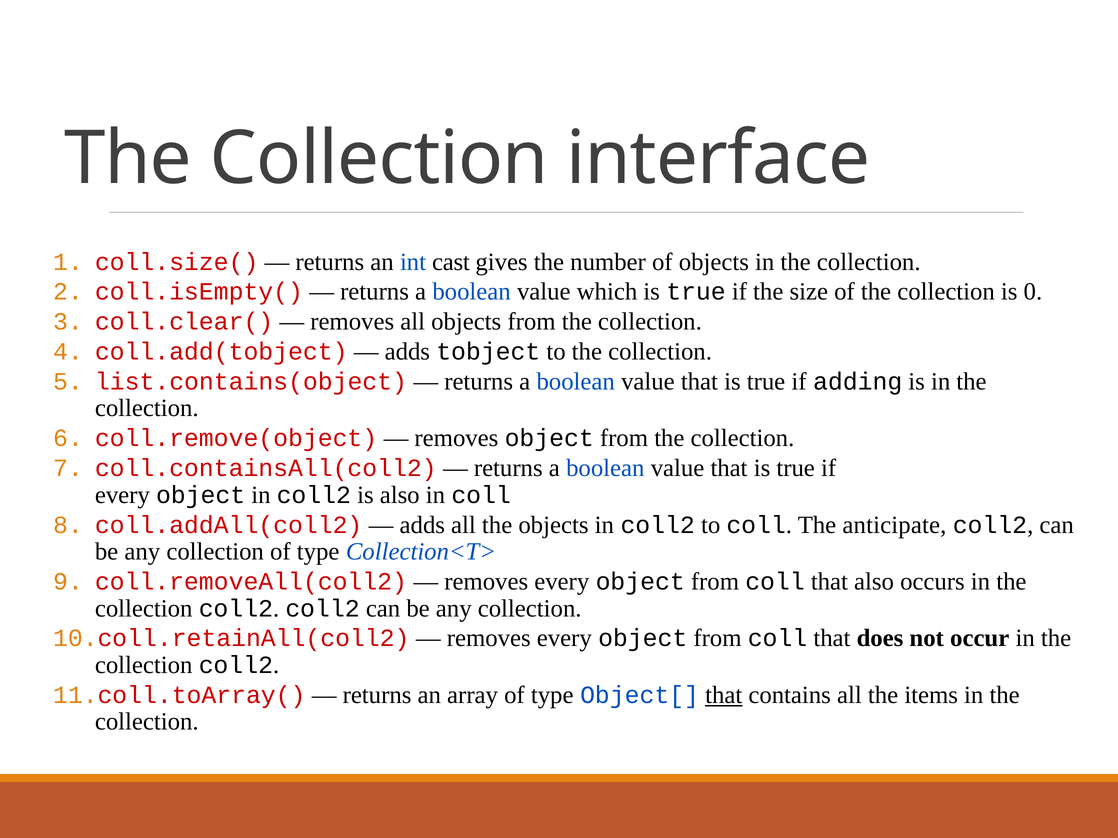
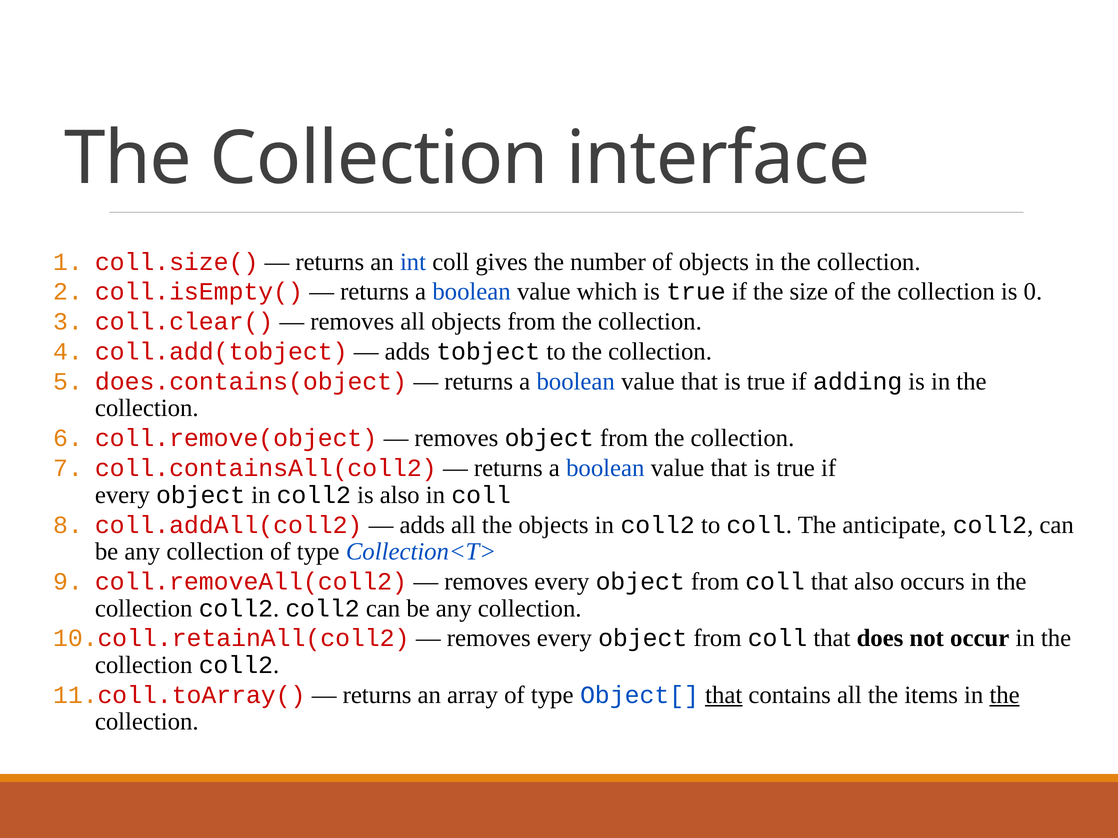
int cast: cast -> coll
list.contains(object: list.contains(object -> does.contains(object
the at (1005, 695) underline: none -> present
